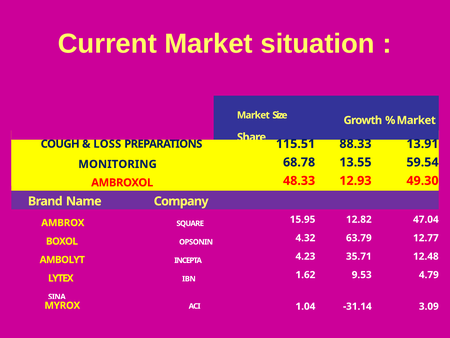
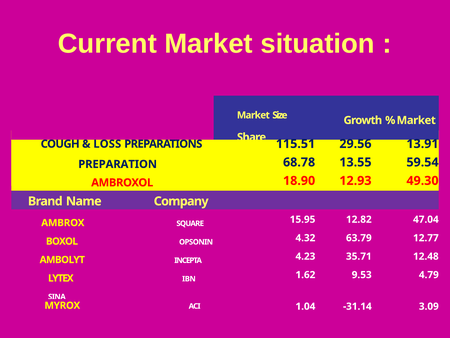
88.33: 88.33 -> 29.56
MONITORING: MONITORING -> PREPARATION
48.33: 48.33 -> 18.90
